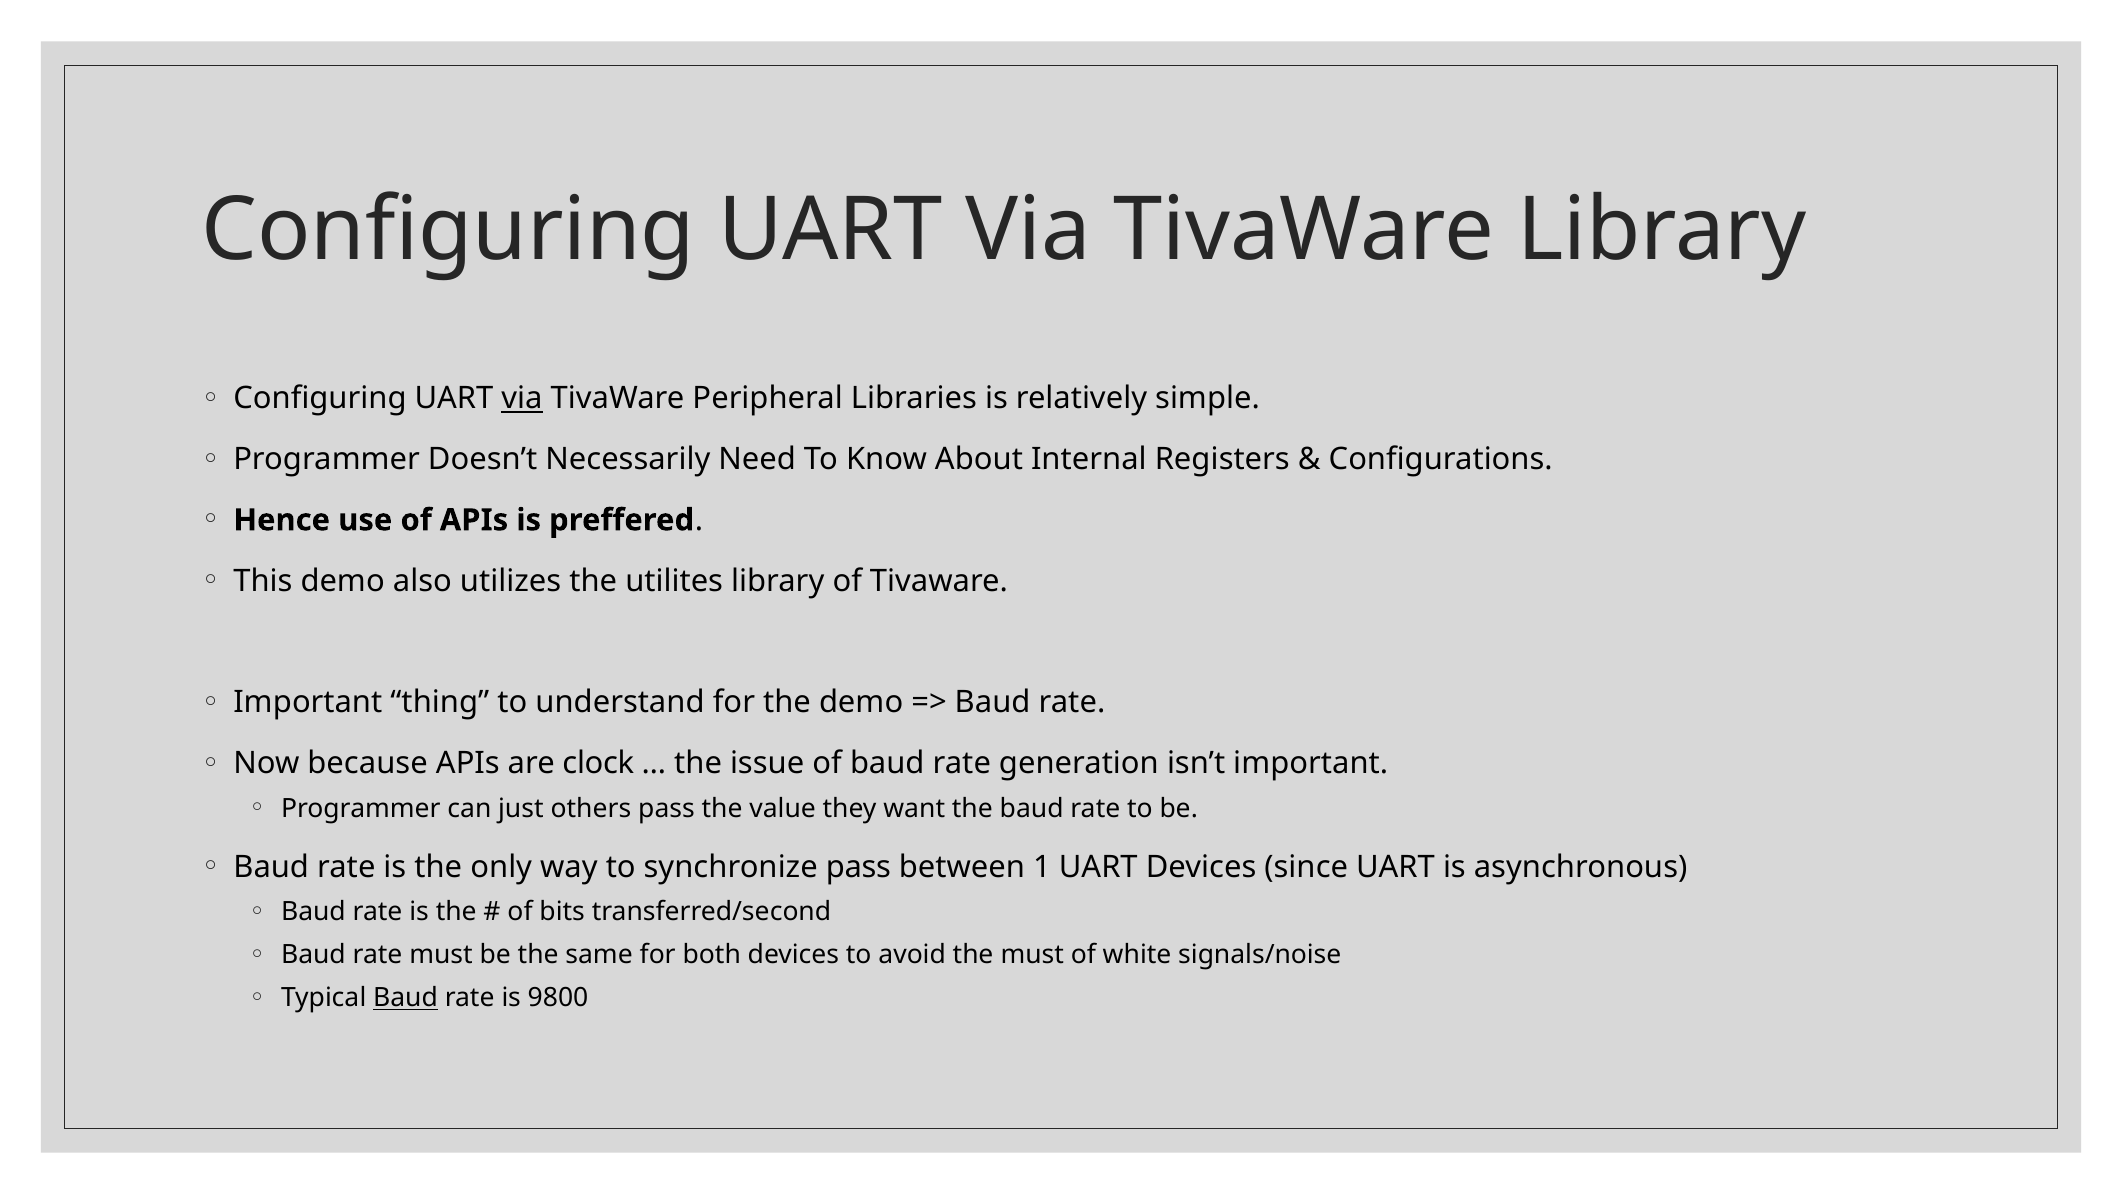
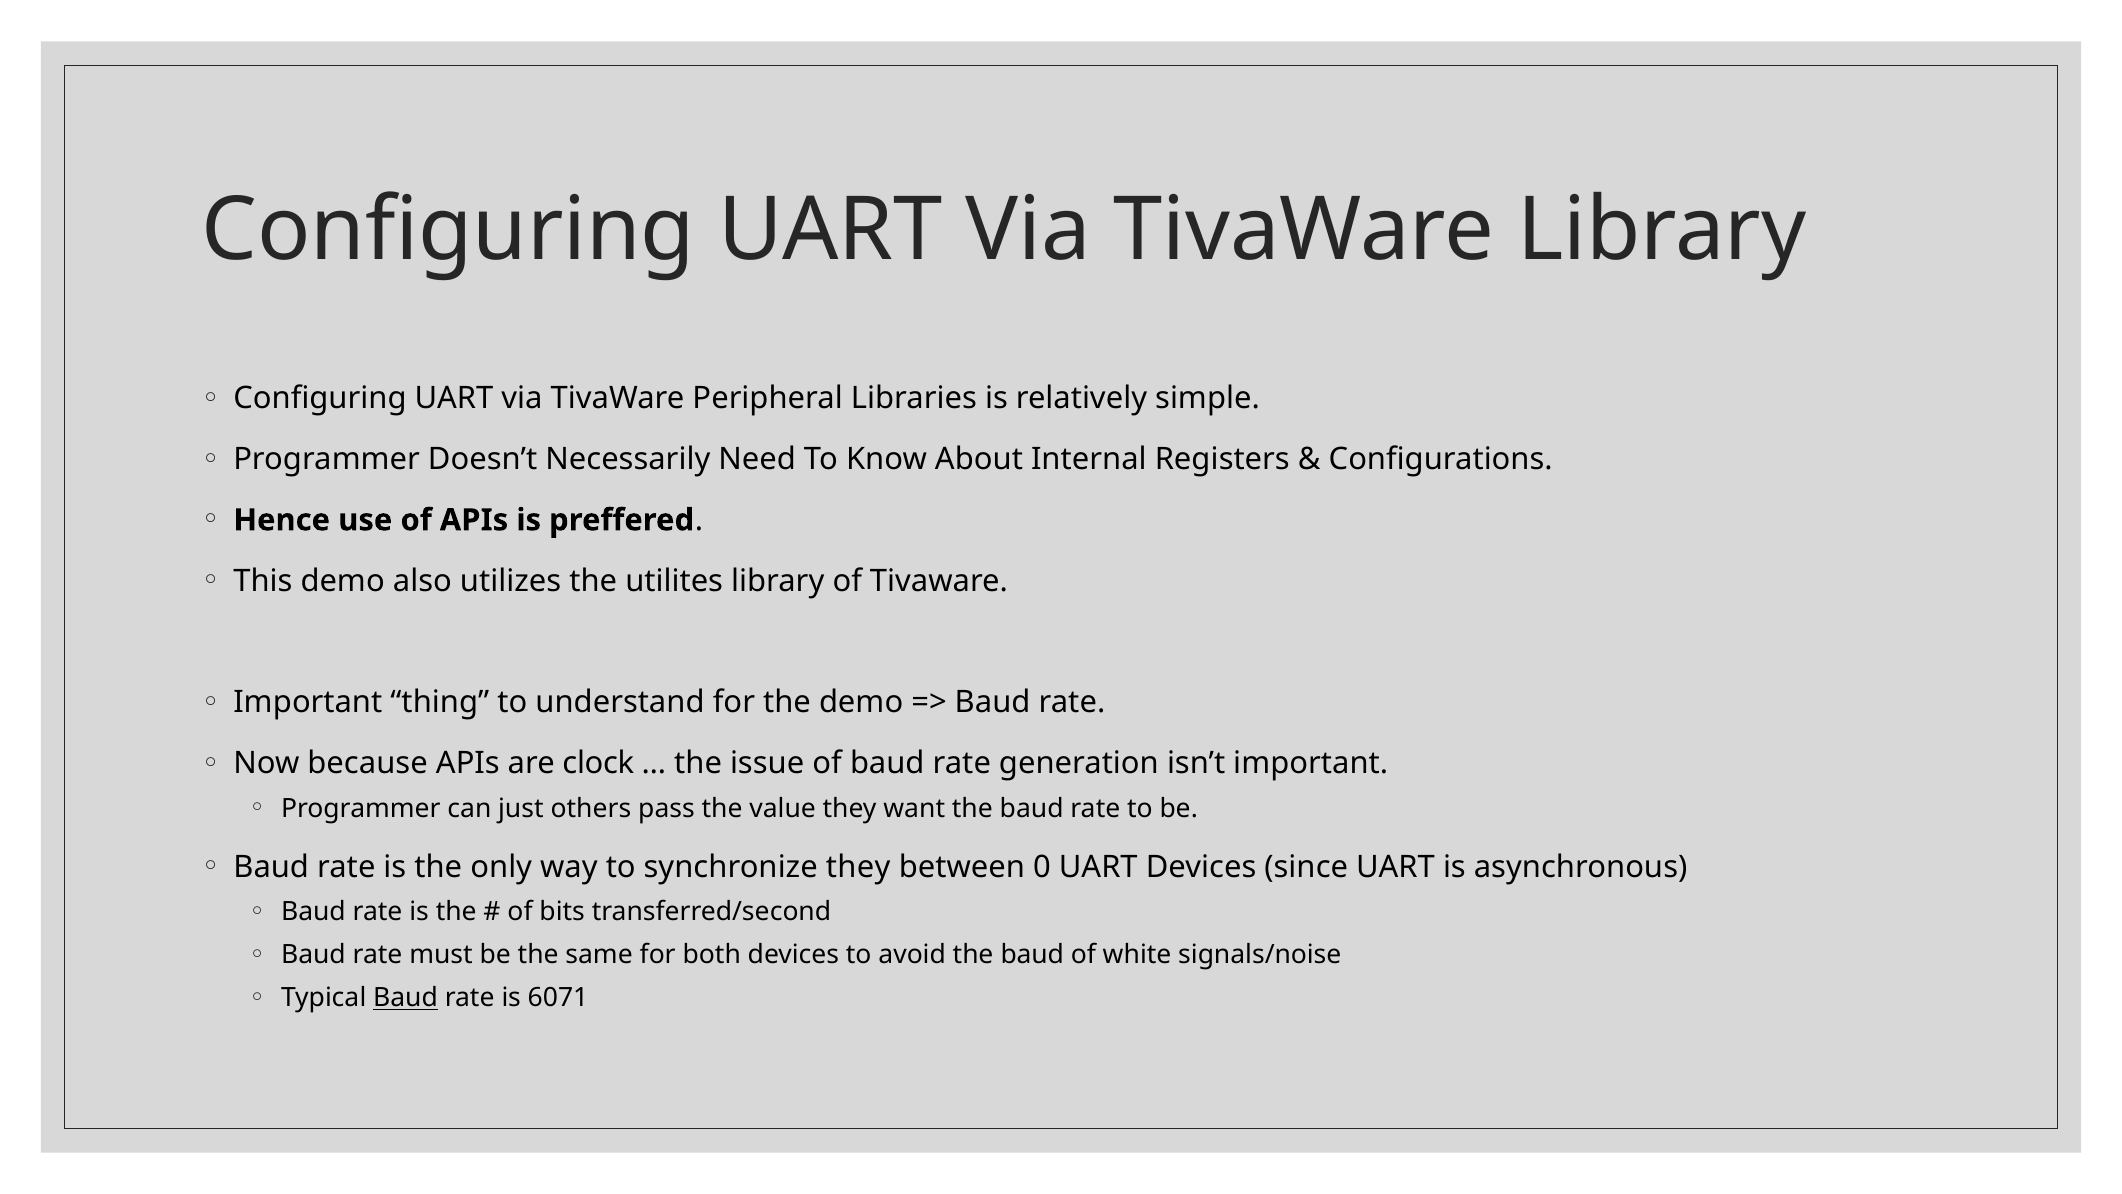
via at (522, 398) underline: present -> none
synchronize pass: pass -> they
1: 1 -> 0
avoid the must: must -> baud
9800: 9800 -> 6071
